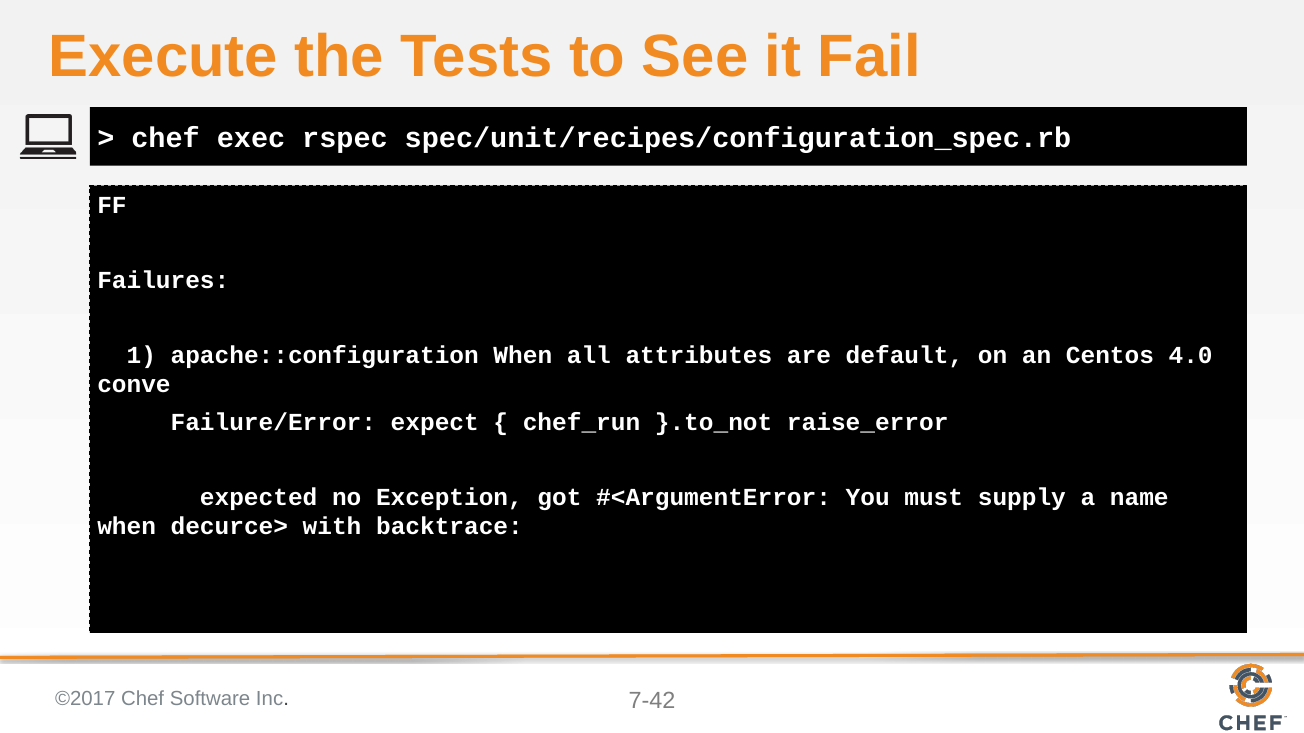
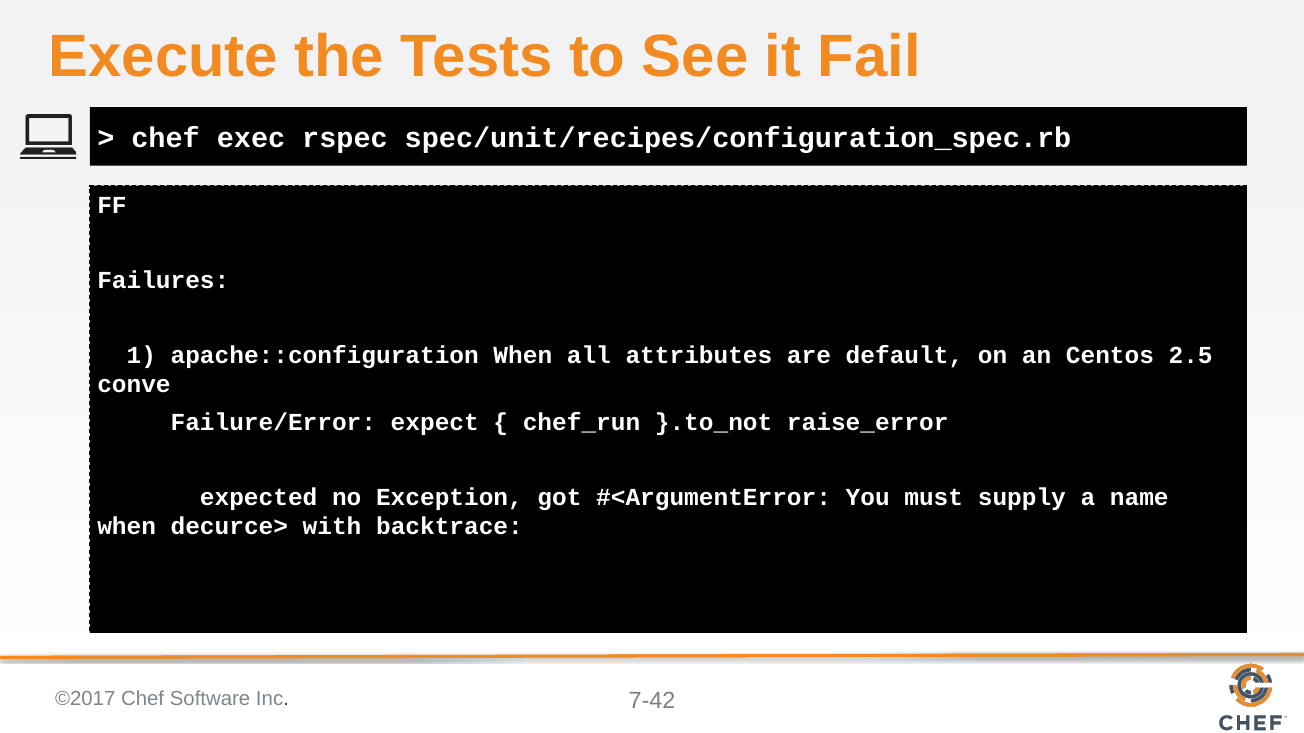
4.0: 4.0 -> 2.5
